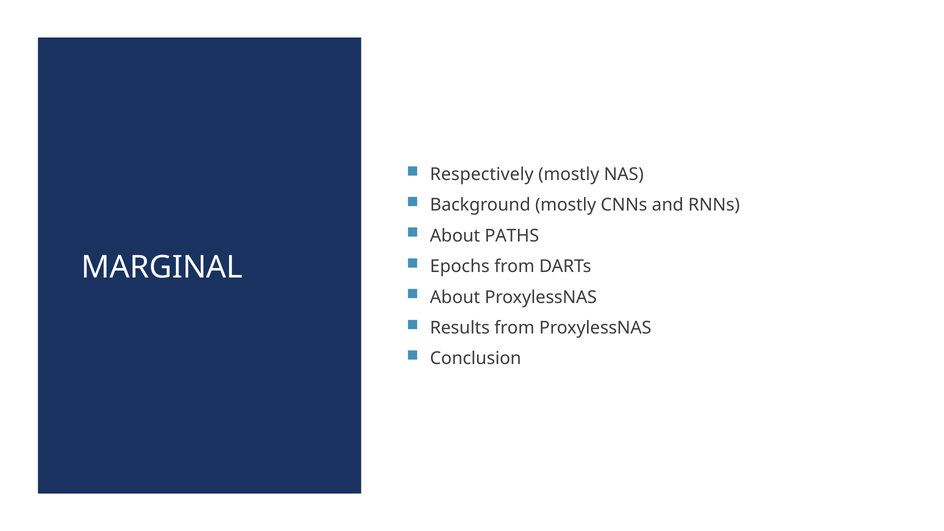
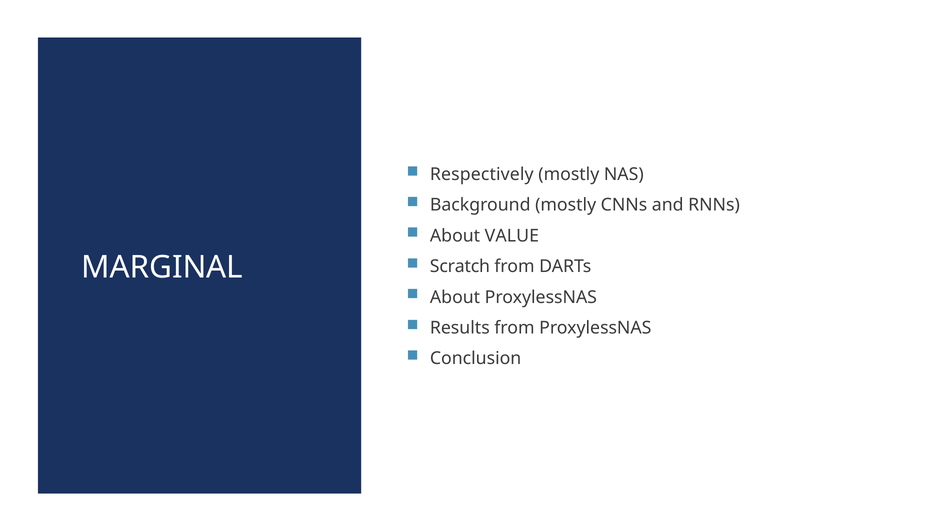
PATHS: PATHS -> VALUE
Epochs: Epochs -> Scratch
